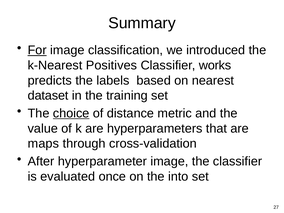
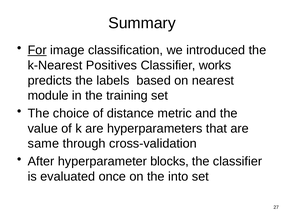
dataset: dataset -> module
choice underline: present -> none
maps: maps -> same
hyperparameter image: image -> blocks
